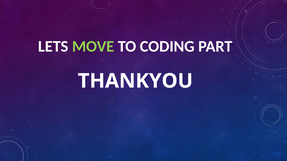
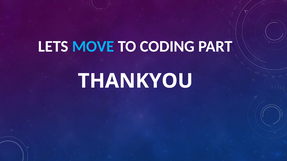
MOVE colour: light green -> light blue
